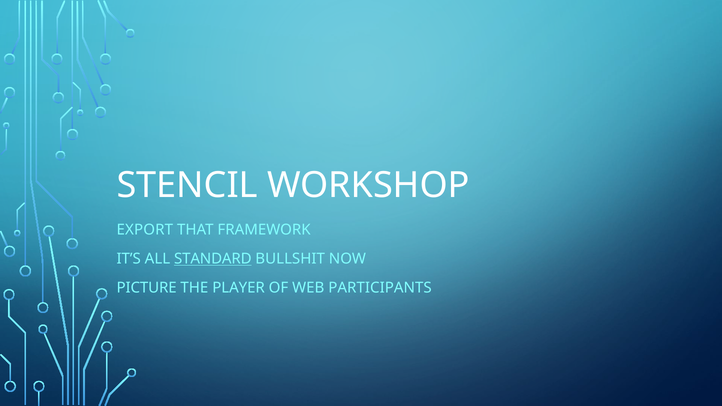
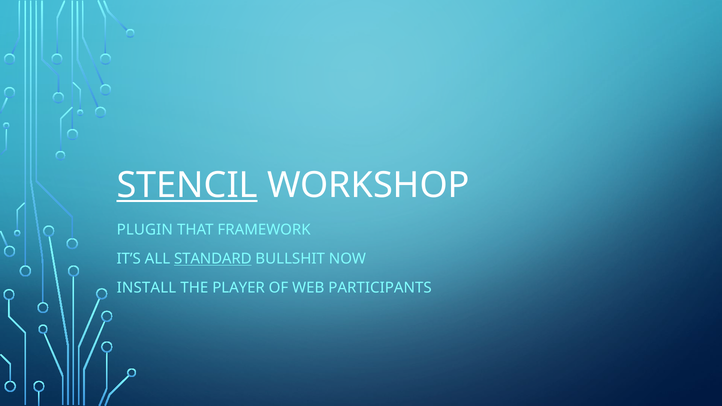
STENCIL underline: none -> present
EXPORT: EXPORT -> PLUGIN
PICTURE: PICTURE -> INSTALL
